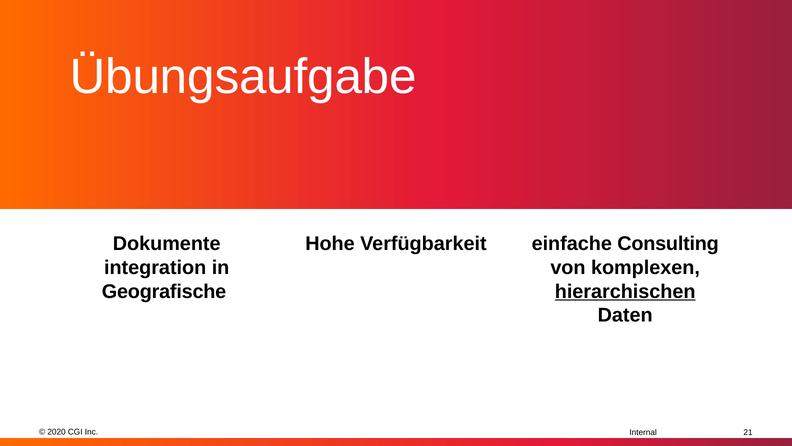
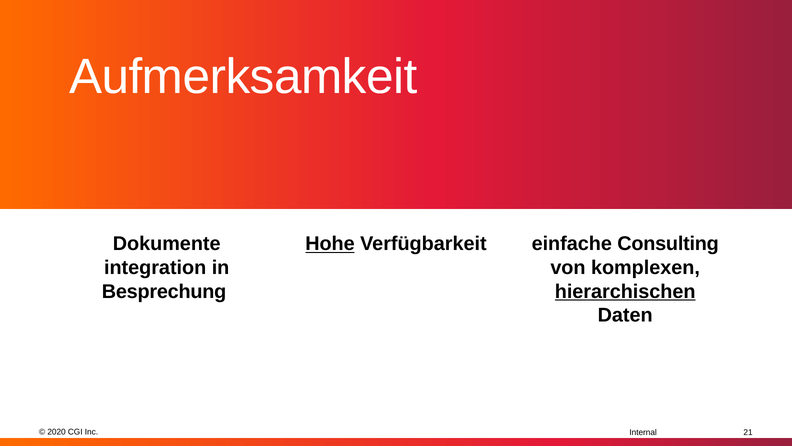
Übungsaufgabe: Übungsaufgabe -> Aufmerksamkeit
Hohe underline: none -> present
Geografische: Geografische -> Besprechung
